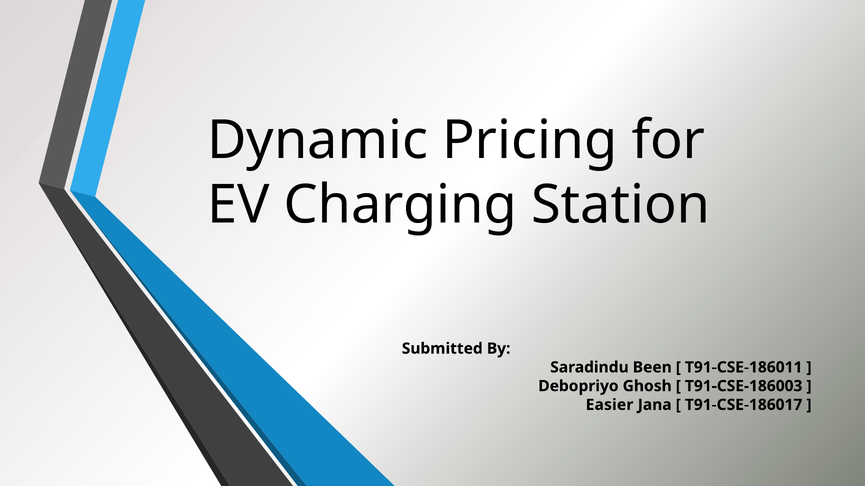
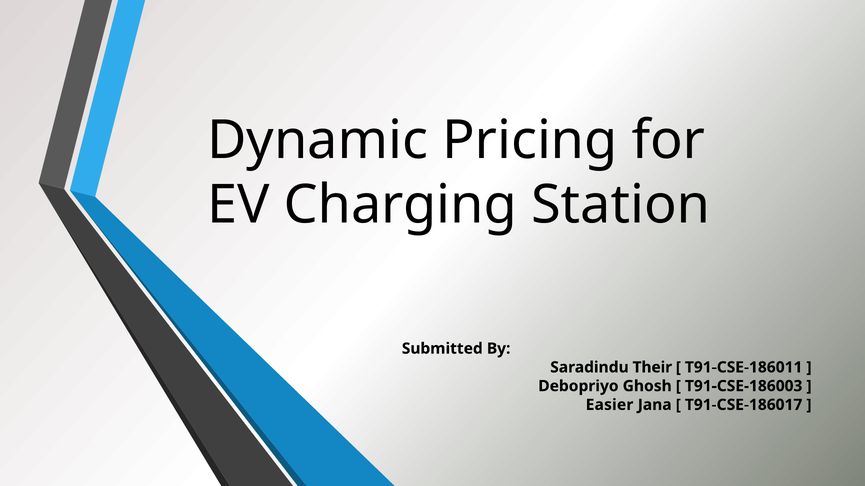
Been: Been -> Their
